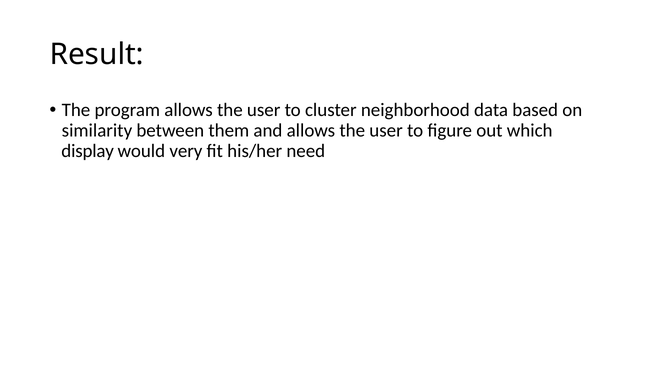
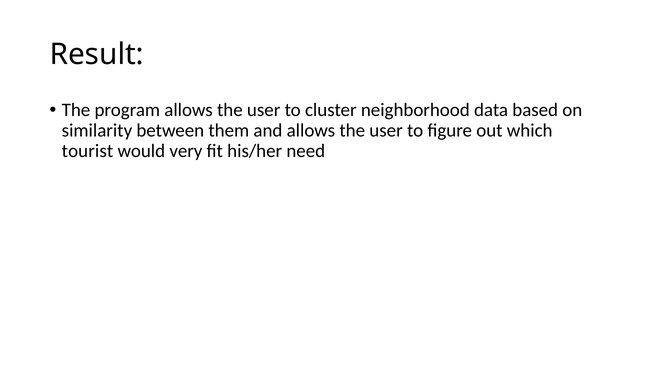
display: display -> tourist
